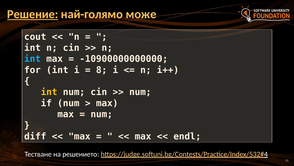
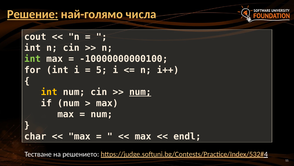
може: може -> числа
int at (32, 59) colour: light blue -> light green
-10900000000000: -10900000000000 -> -10000000000100
8: 8 -> 5
num at (140, 92) underline: none -> present
diff: diff -> char
